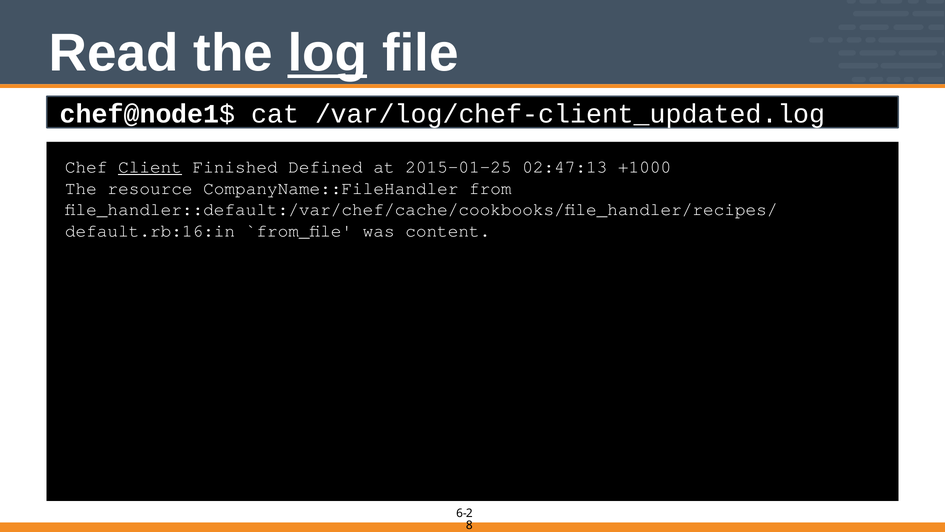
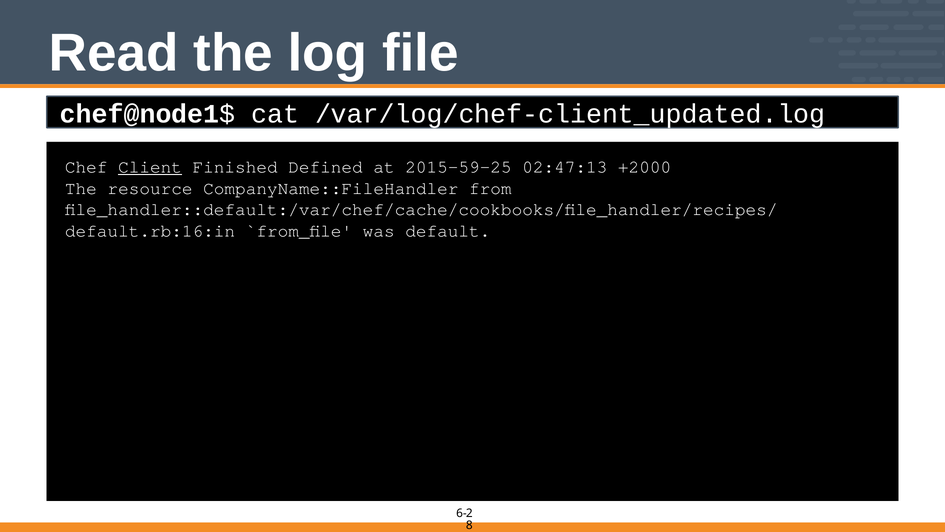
log underline: present -> none
2015-01-25: 2015-01-25 -> 2015-59-25
+1000: +1000 -> +2000
content: content -> default
